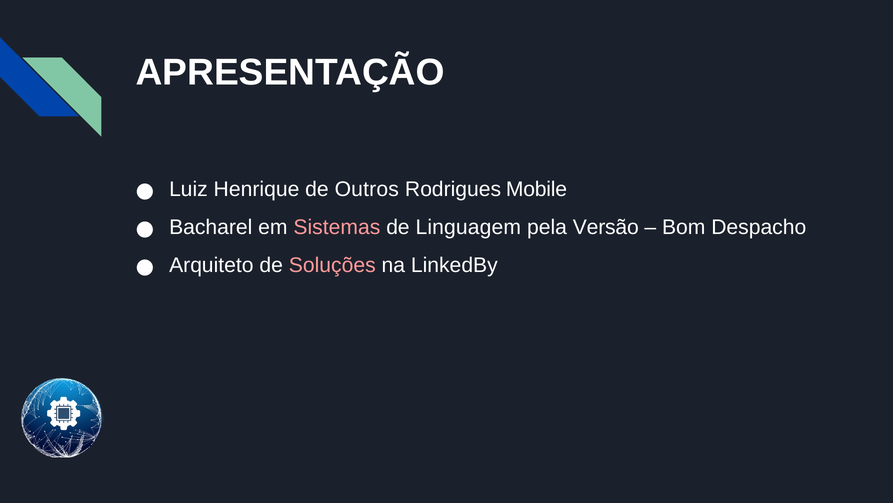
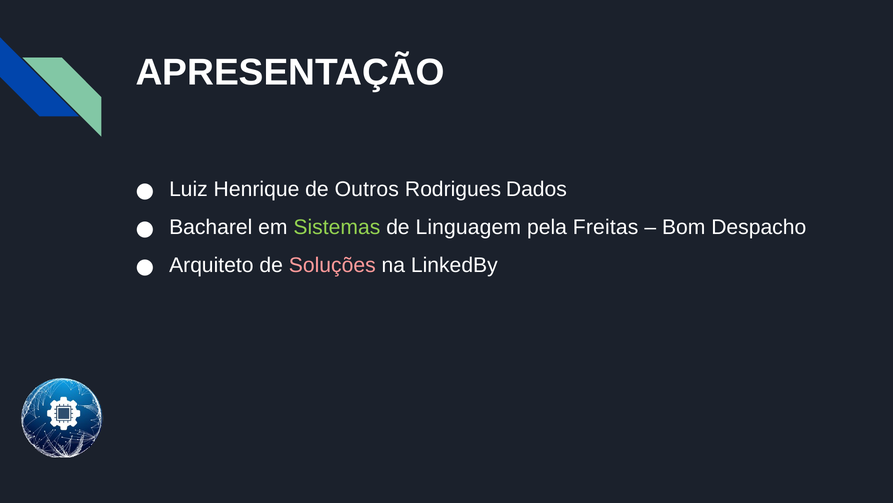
Mobile: Mobile -> Dados
Sistemas colour: pink -> light green
Versão: Versão -> Freitas
